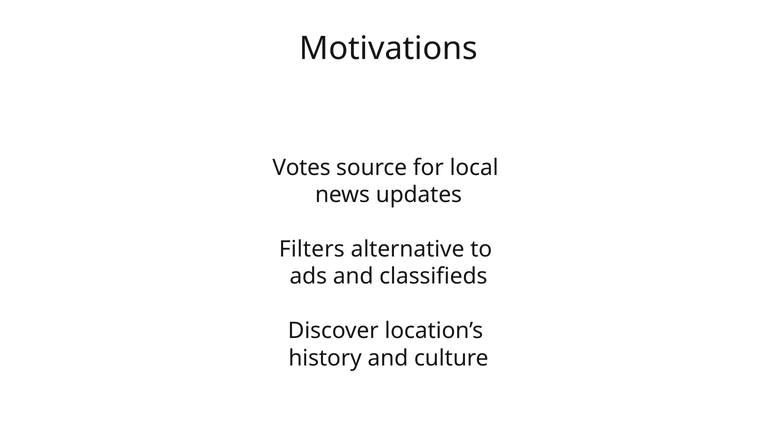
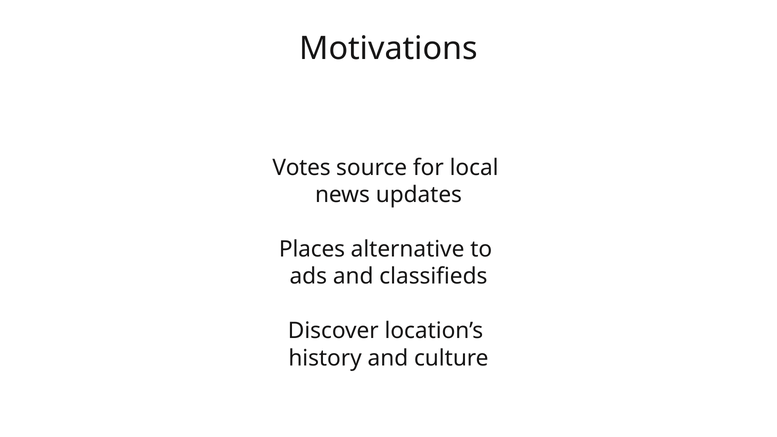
Filters: Filters -> Places
